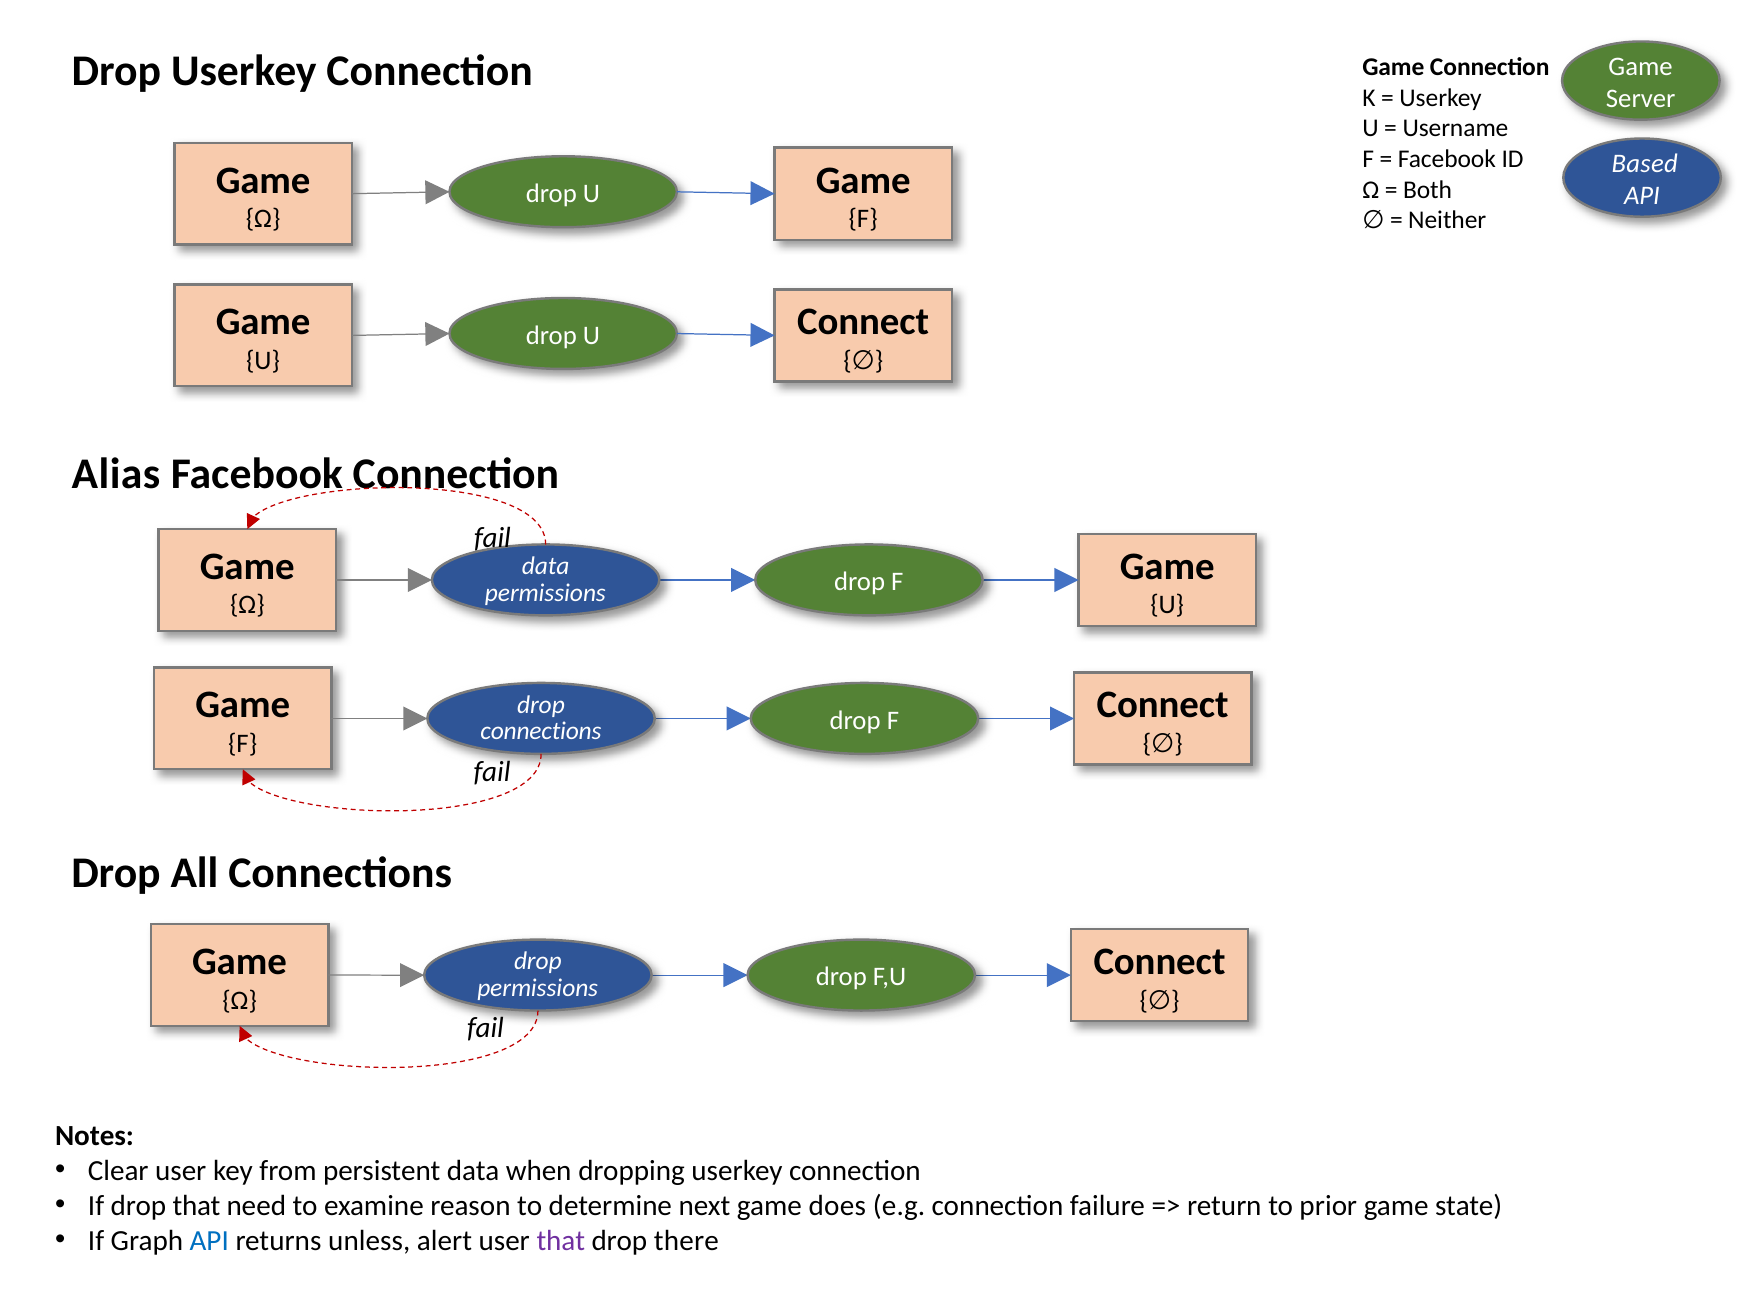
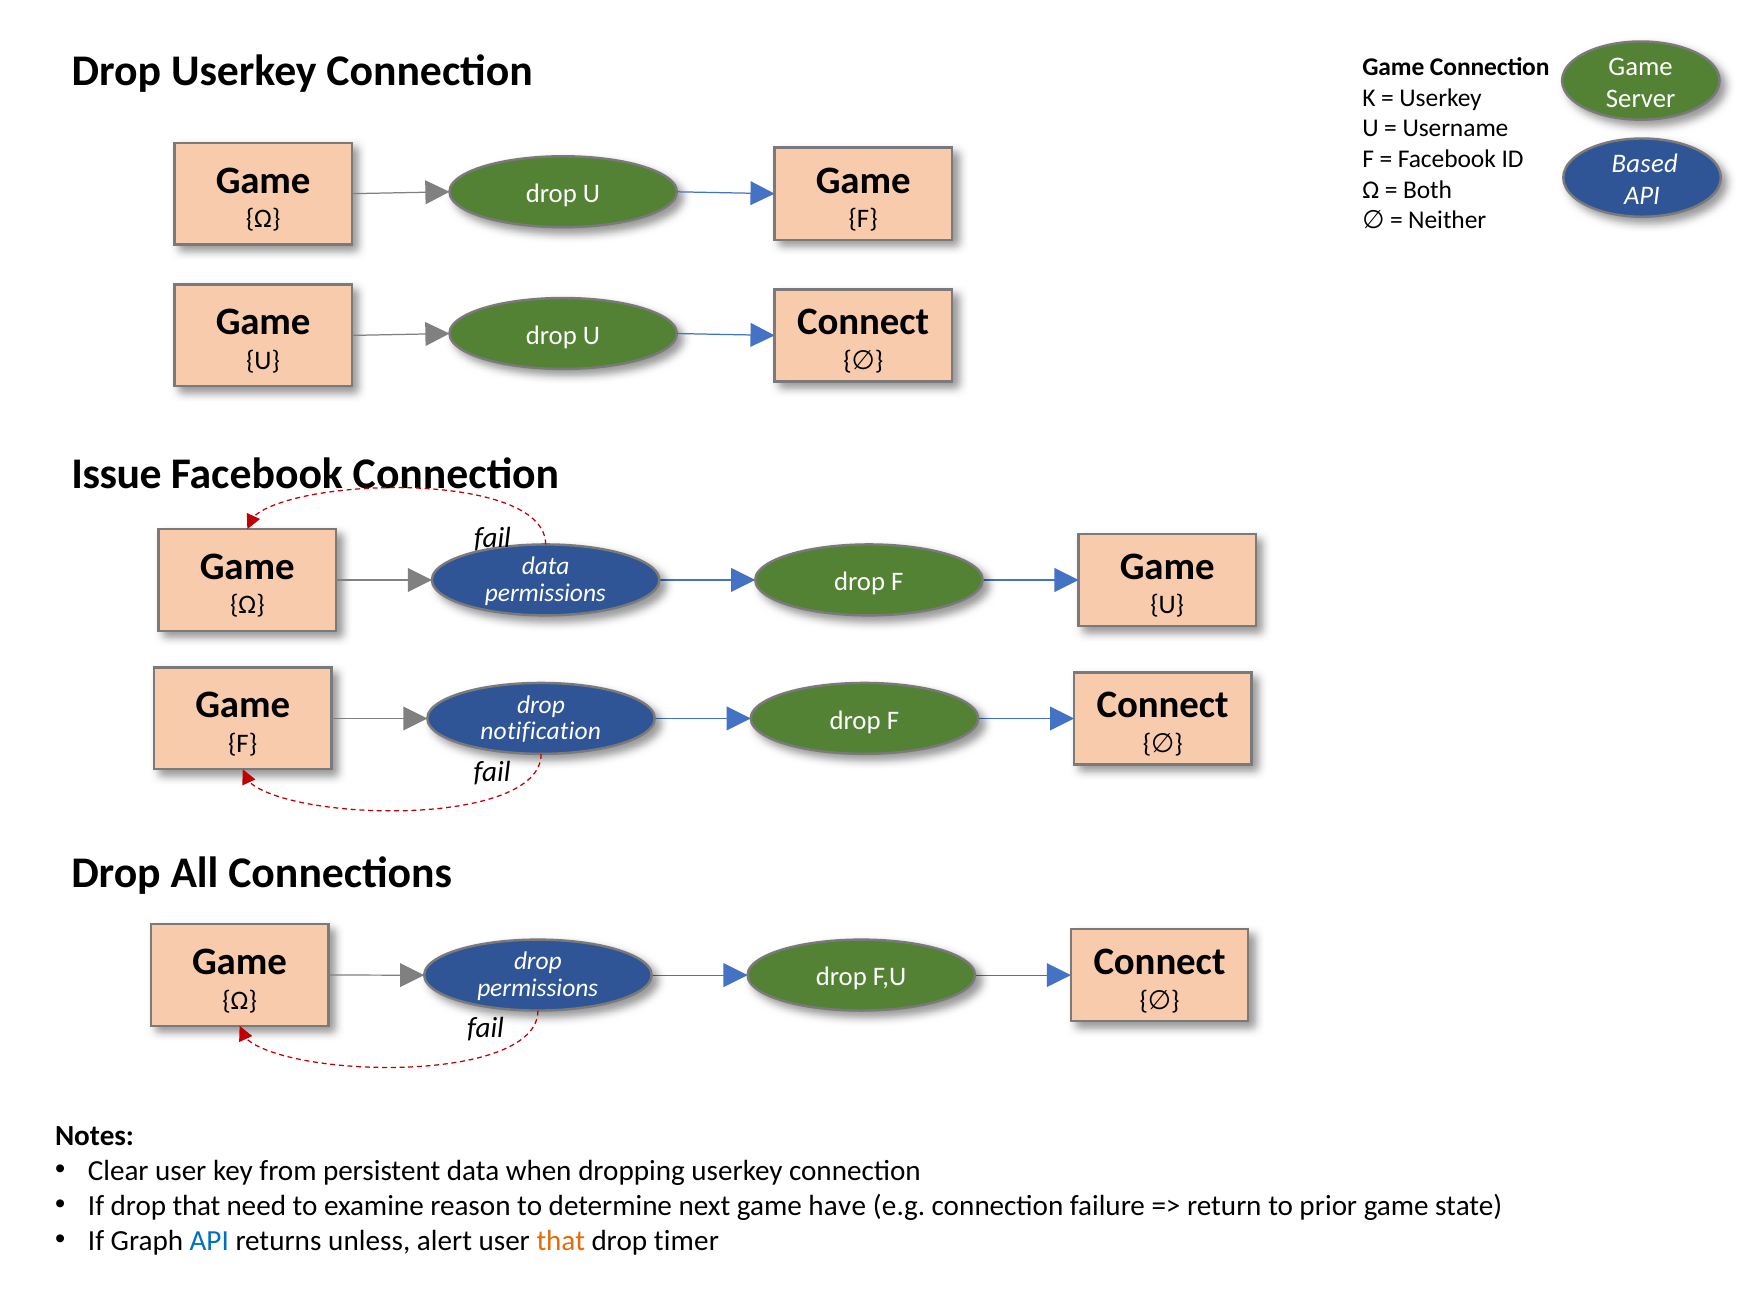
Alias: Alias -> Issue
connections at (541, 732): connections -> notification
does: does -> have
that at (561, 1241) colour: purple -> orange
there: there -> timer
